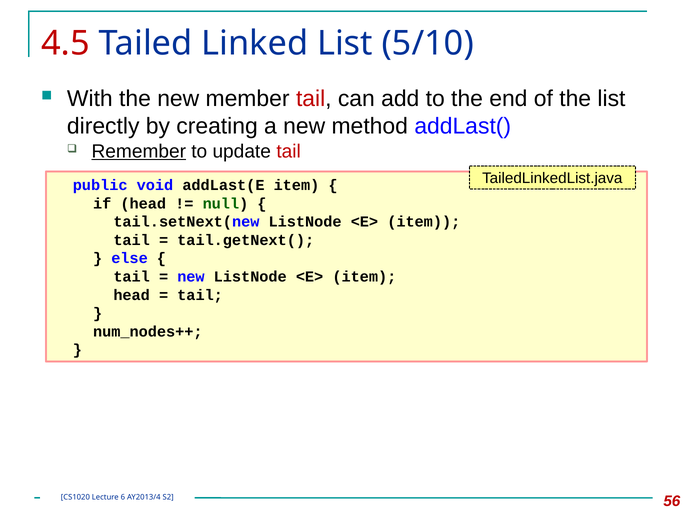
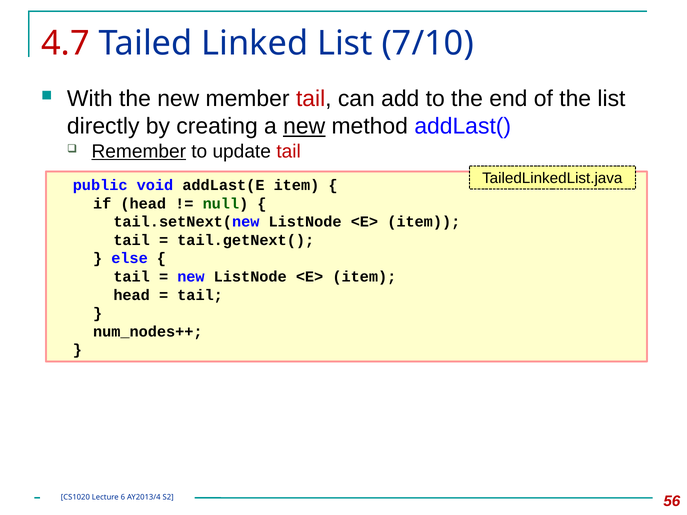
4.5: 4.5 -> 4.7
5/10: 5/10 -> 7/10
new at (304, 126) underline: none -> present
